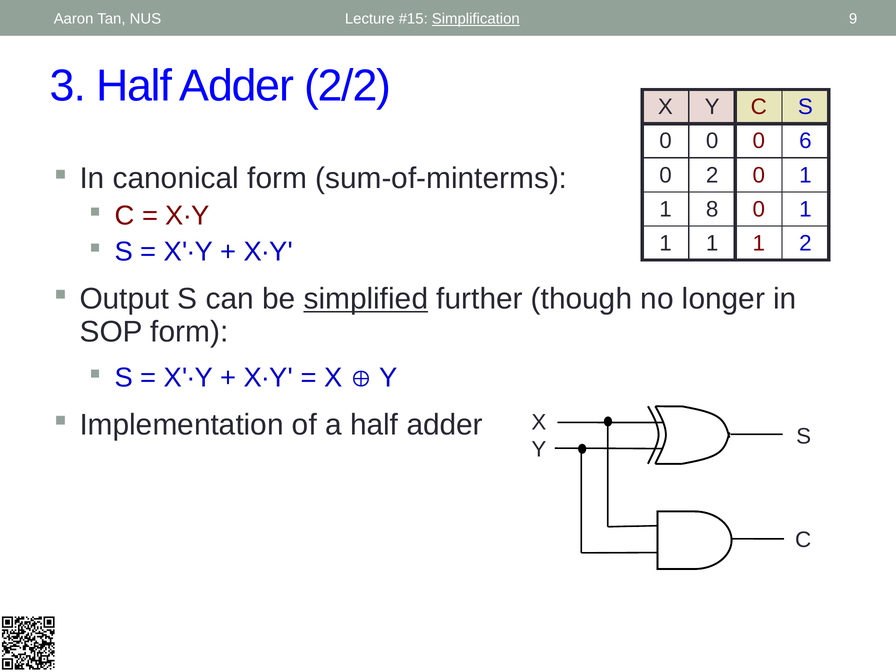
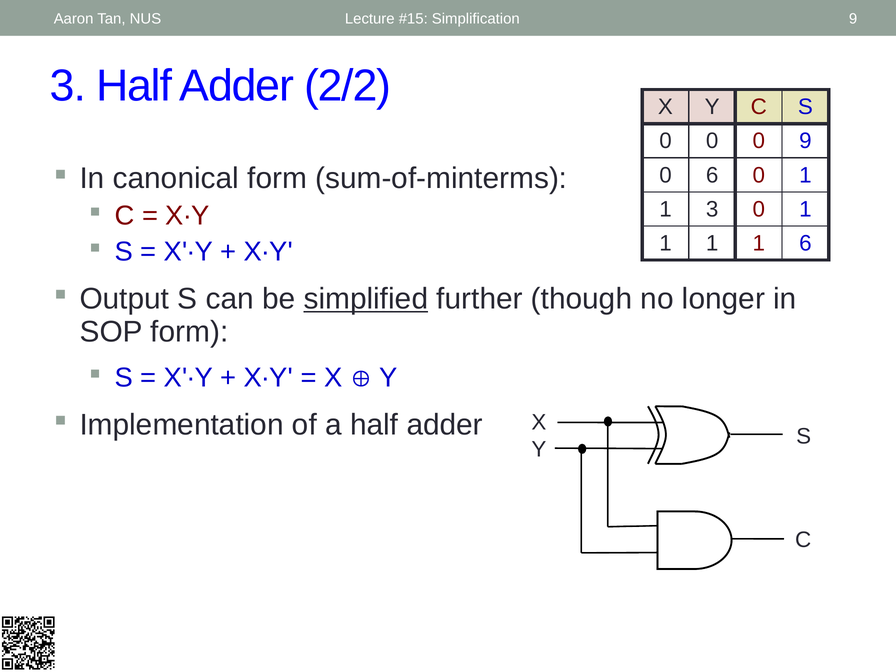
Simplification underline: present -> none
0 6: 6 -> 9
0 2: 2 -> 6
1 8: 8 -> 3
1 2: 2 -> 6
